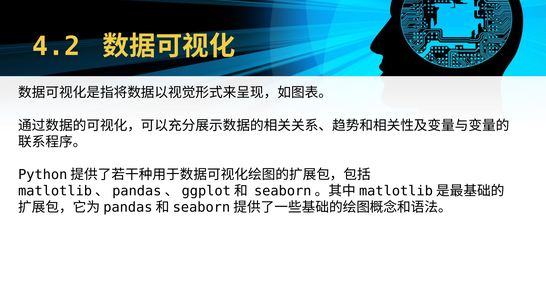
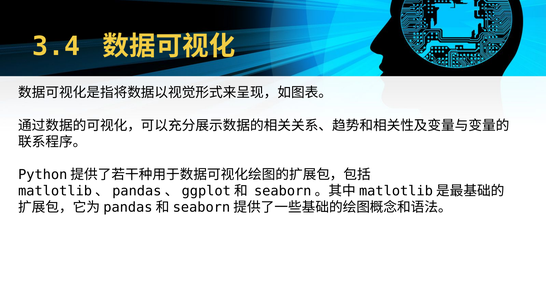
4.2: 4.2 -> 3.4
